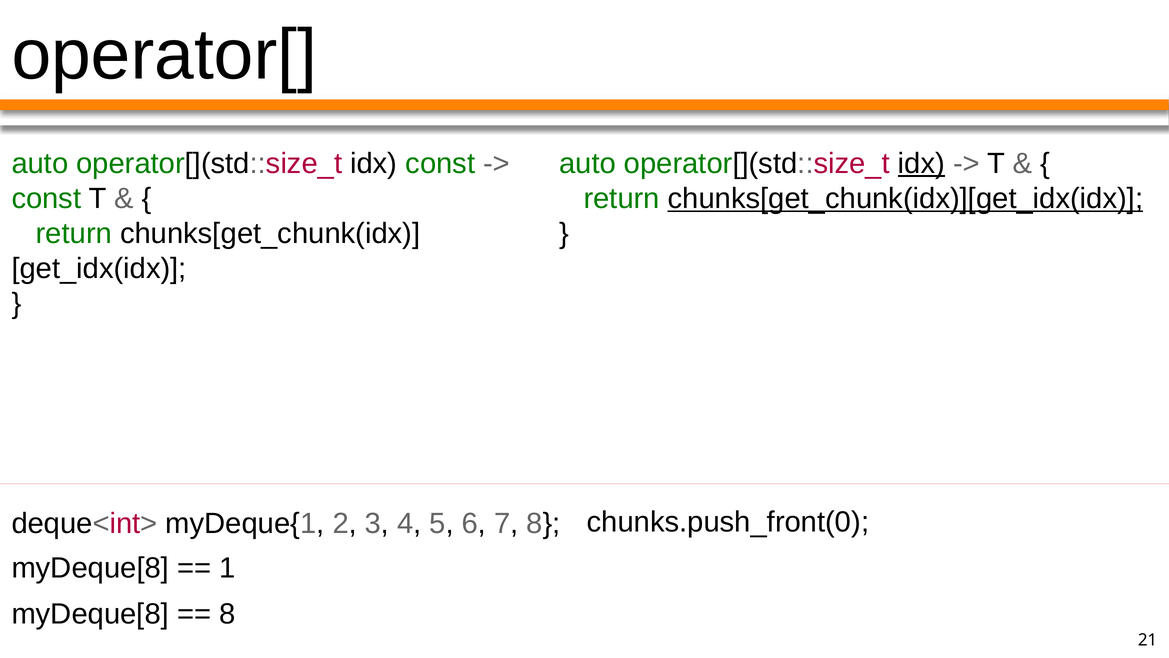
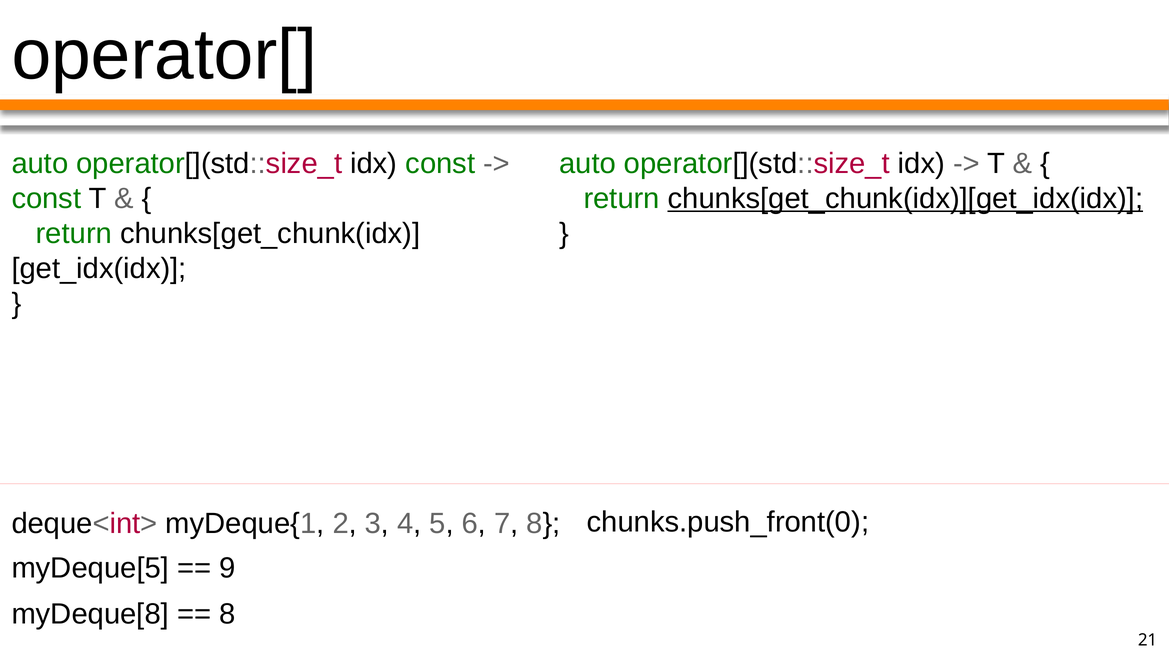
idx at (921, 163) underline: present -> none
myDeque[8 at (90, 568): myDeque[8 -> myDeque[5
1: 1 -> 9
